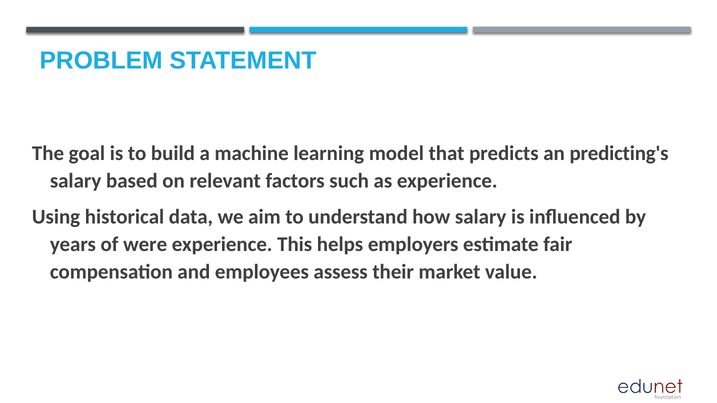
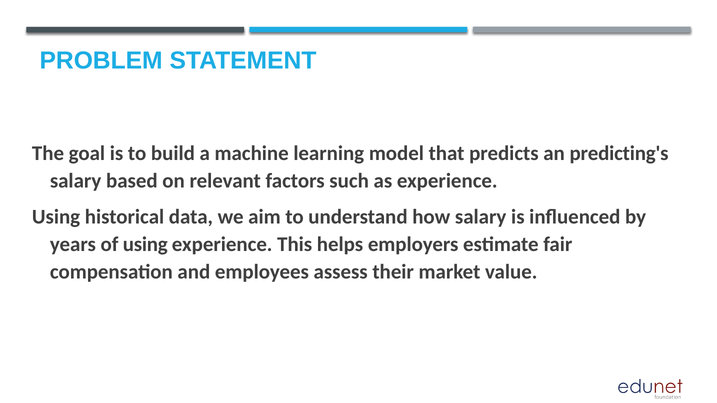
of were: were -> using
